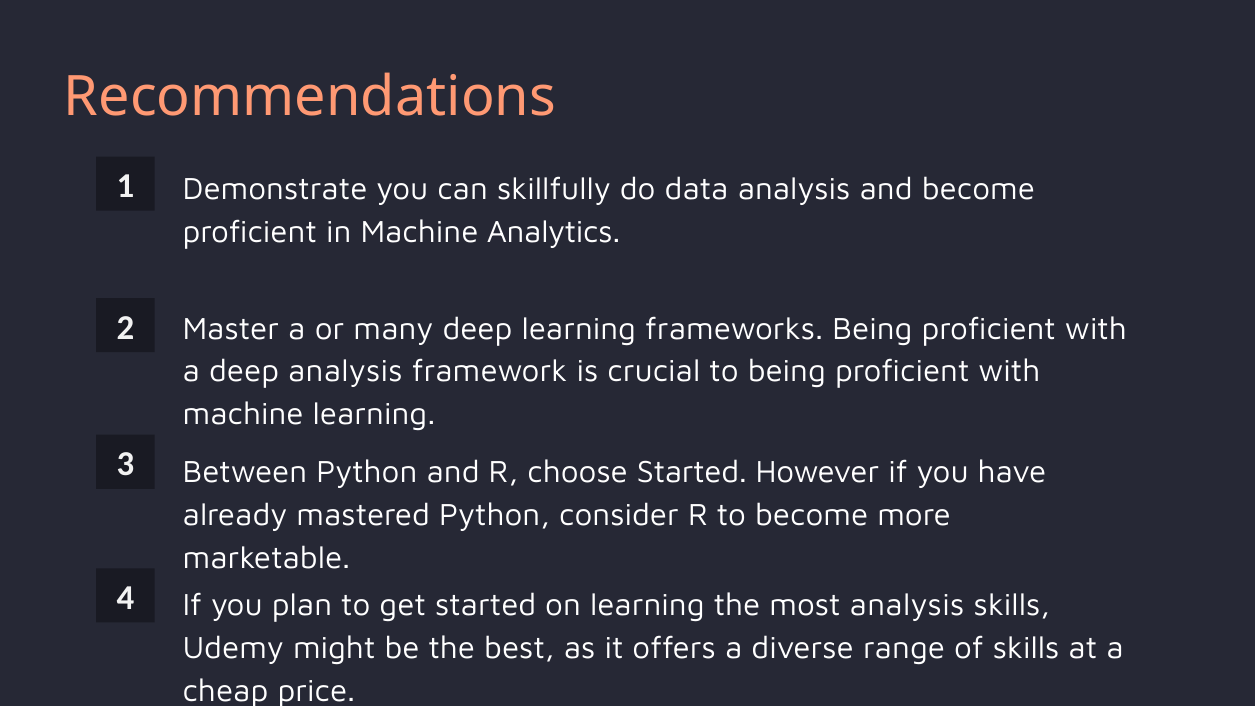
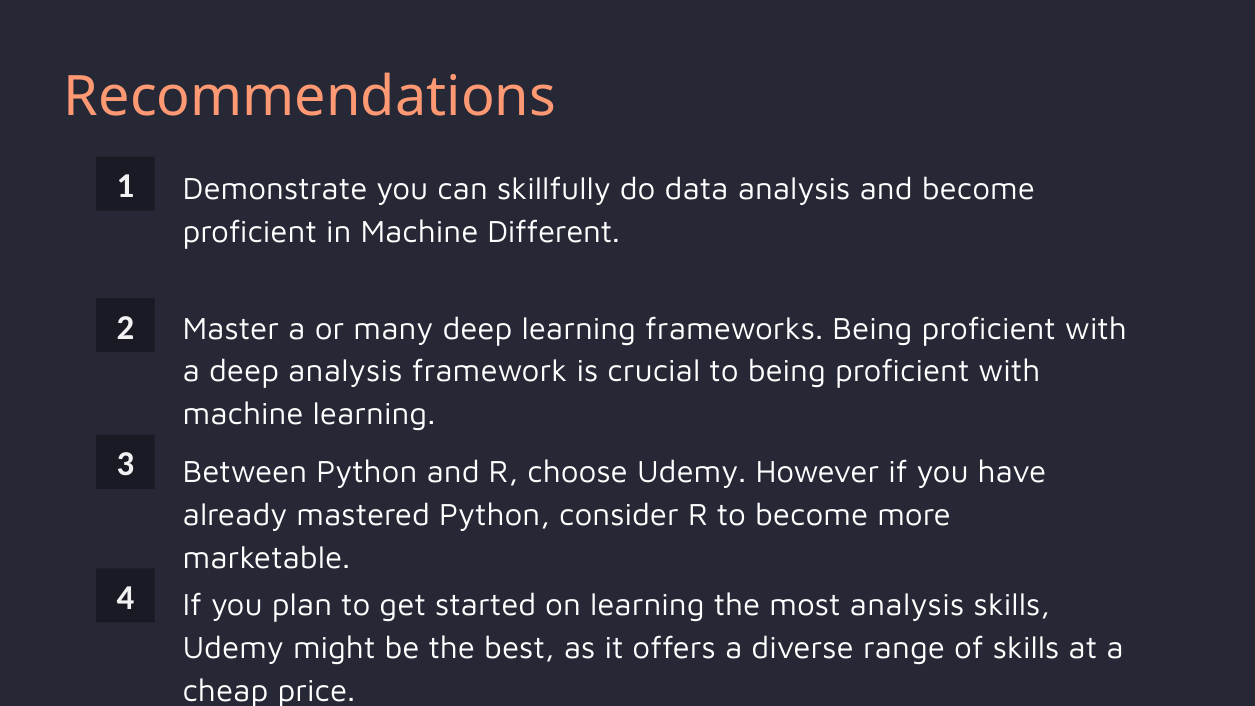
Analytics: Analytics -> Different
choose Started: Started -> Udemy
